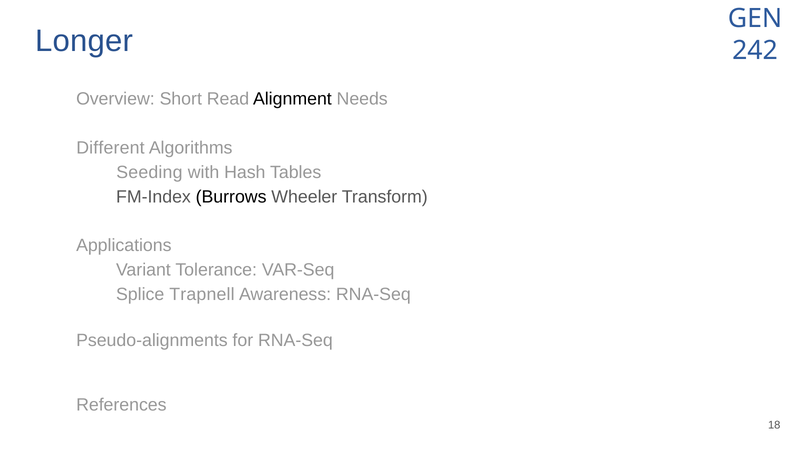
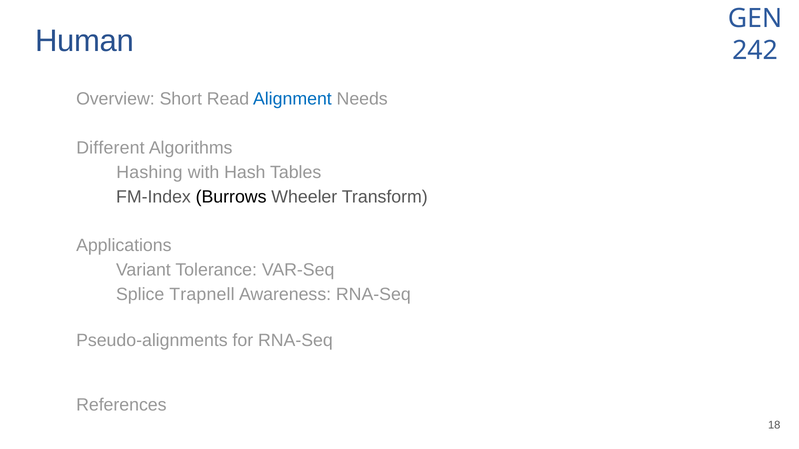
Longer: Longer -> Human
Alignment colour: black -> blue
Seeding: Seeding -> Hashing
